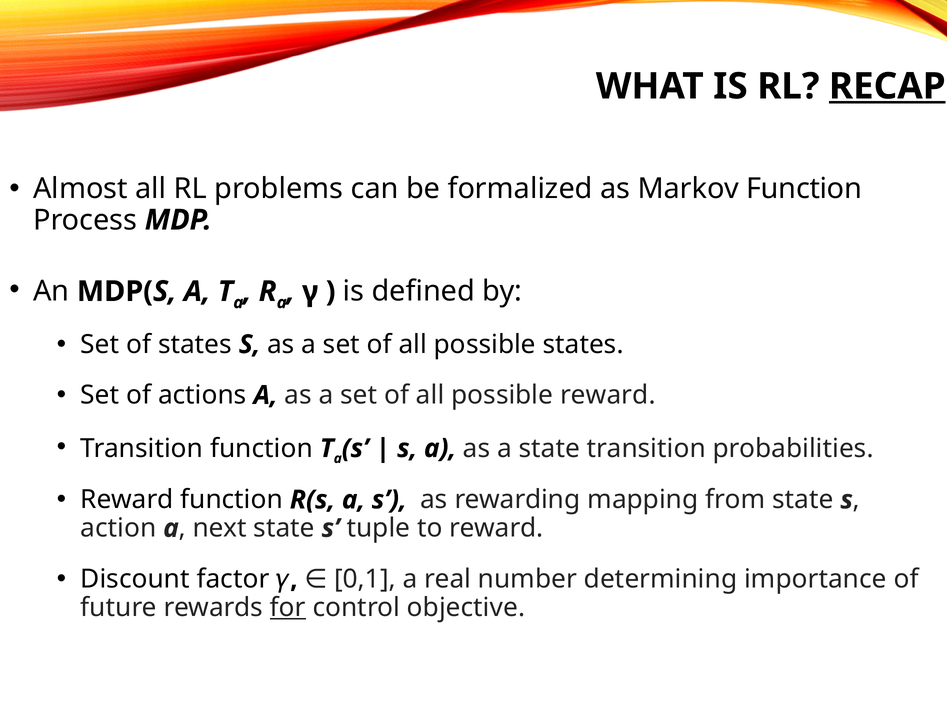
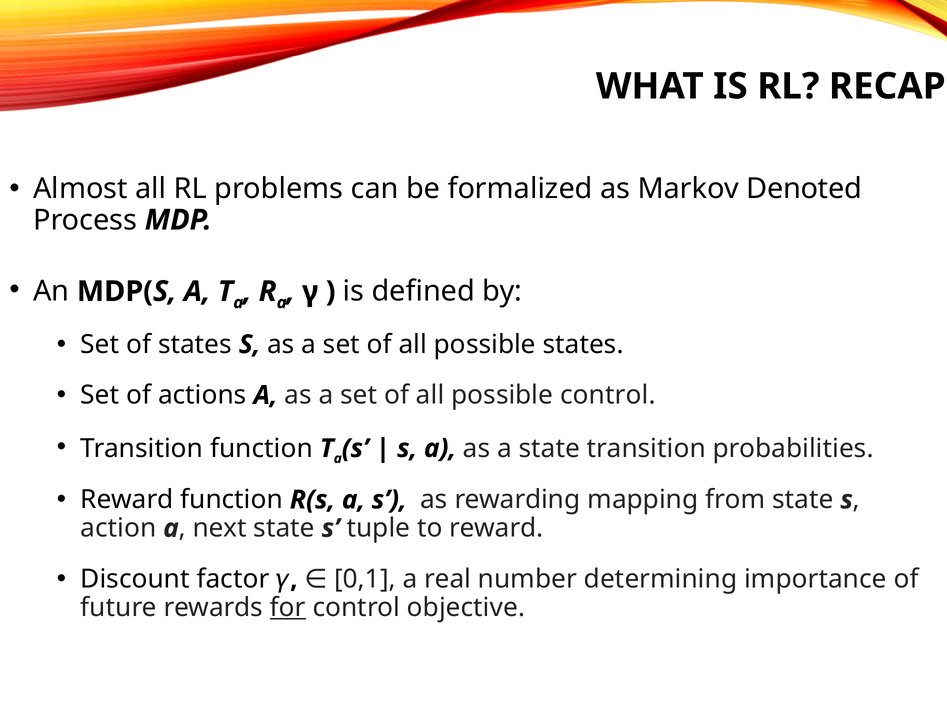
RECAP underline: present -> none
Markov Function: Function -> Denoted
possible reward: reward -> control
